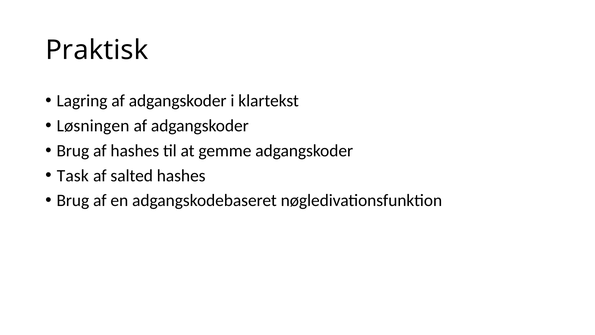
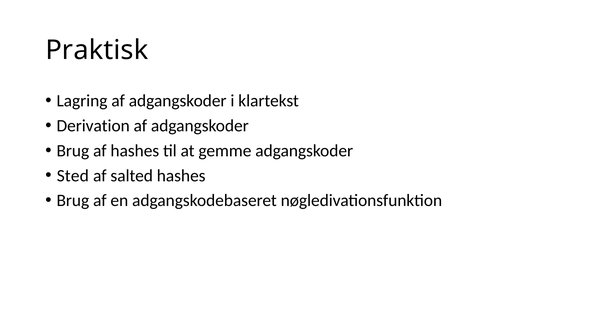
Løsningen: Løsningen -> Derivation
Task: Task -> Sted
